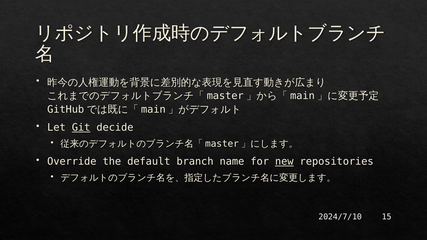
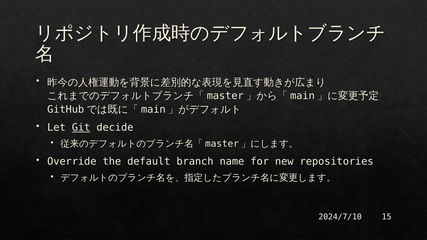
new underline: present -> none
